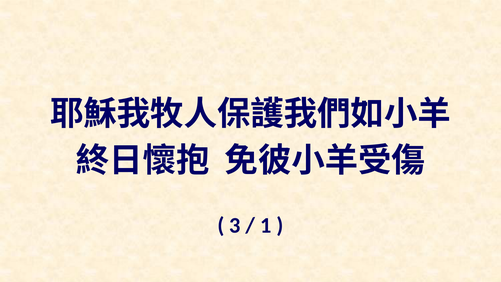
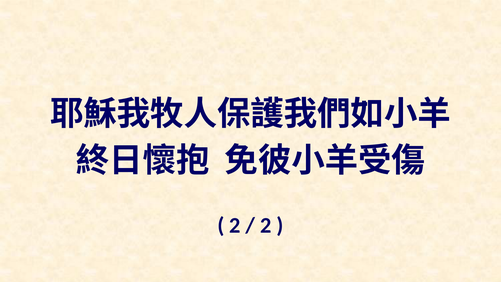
3 at (235, 225): 3 -> 2
1 at (266, 225): 1 -> 2
